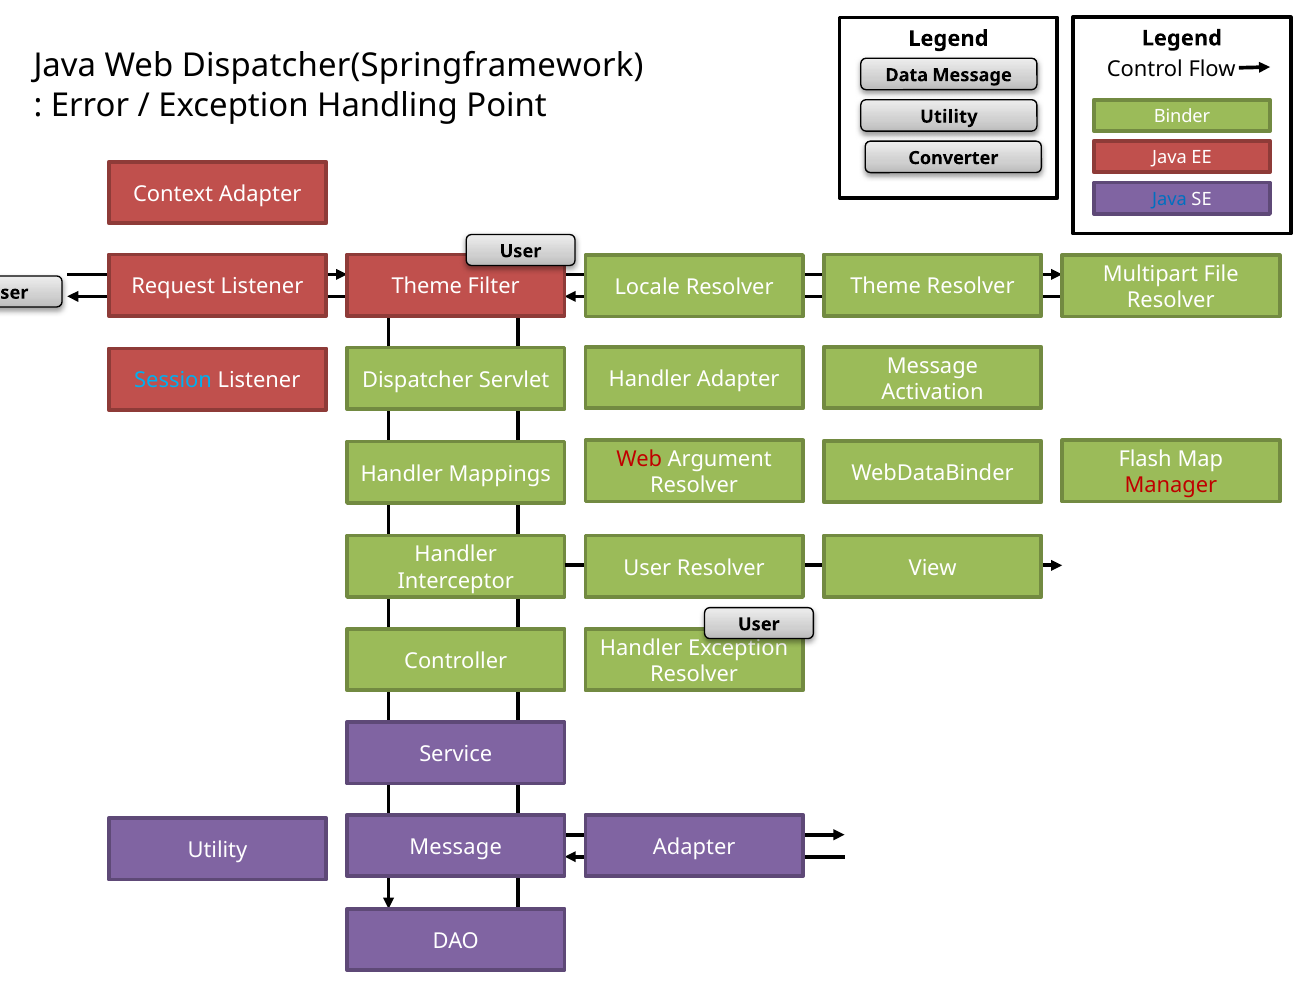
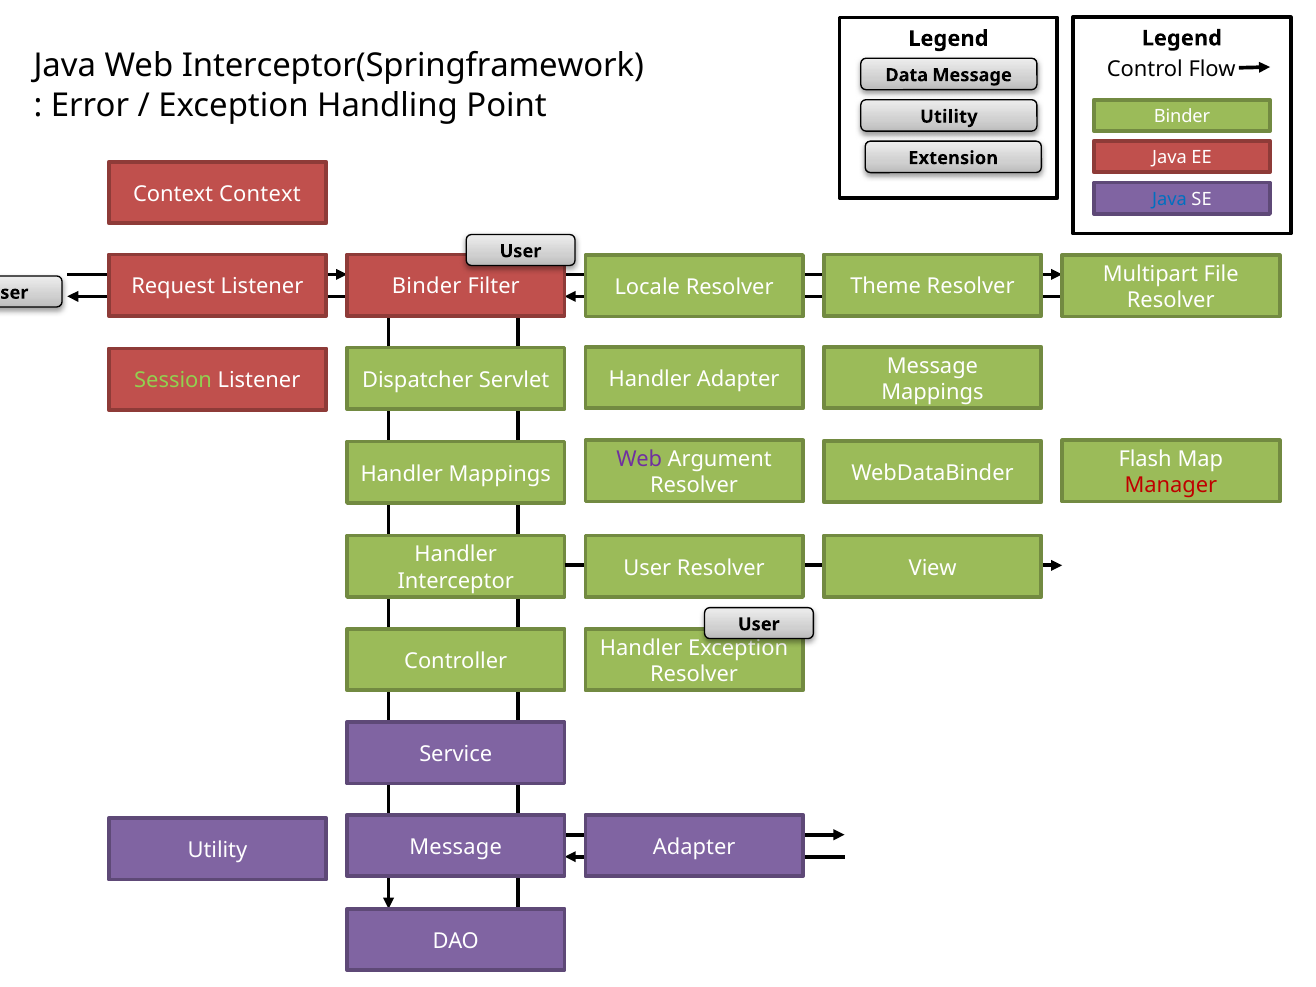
Dispatcher(Springframework: Dispatcher(Springframework -> Interceptor(Springframework
Converter: Converter -> Extension
Context Adapter: Adapter -> Context
Theme at (427, 287): Theme -> Binder
Session colour: light blue -> light green
Activation at (932, 392): Activation -> Mappings
Web at (639, 459) colour: red -> purple
